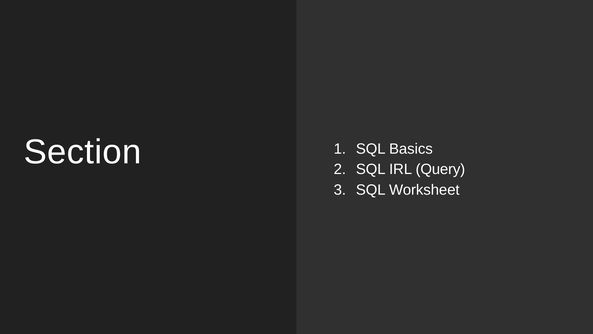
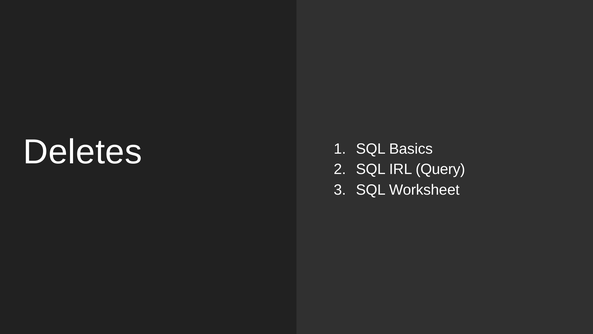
Section: Section -> Deletes
